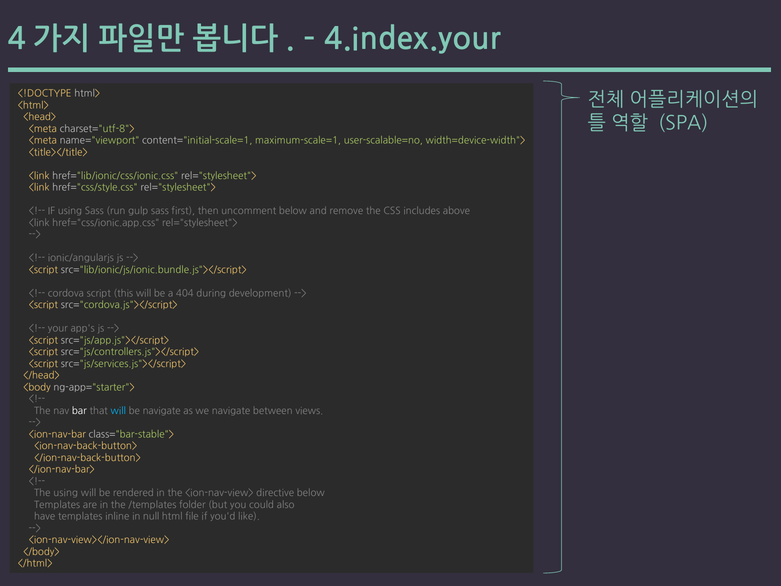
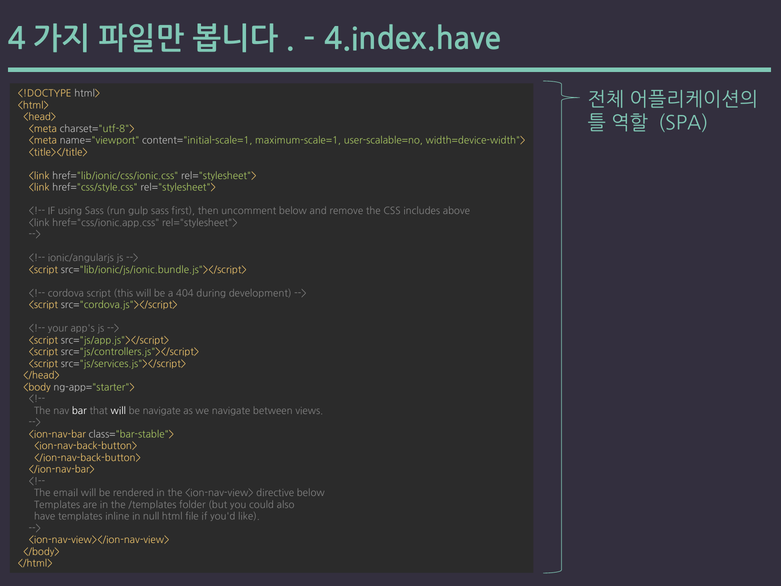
4.index.your: 4.index.your -> 4.index.have
will at (118, 411) colour: light blue -> white
The using: using -> email
